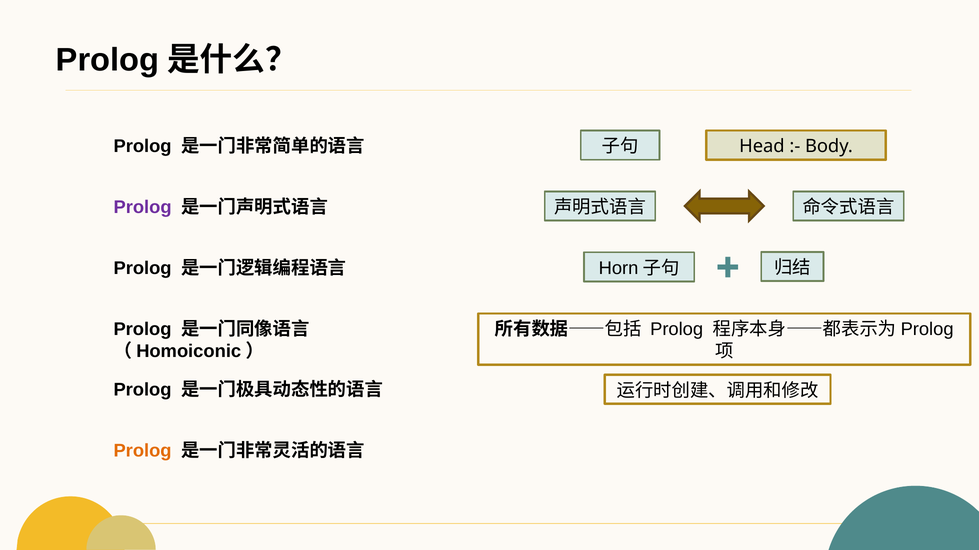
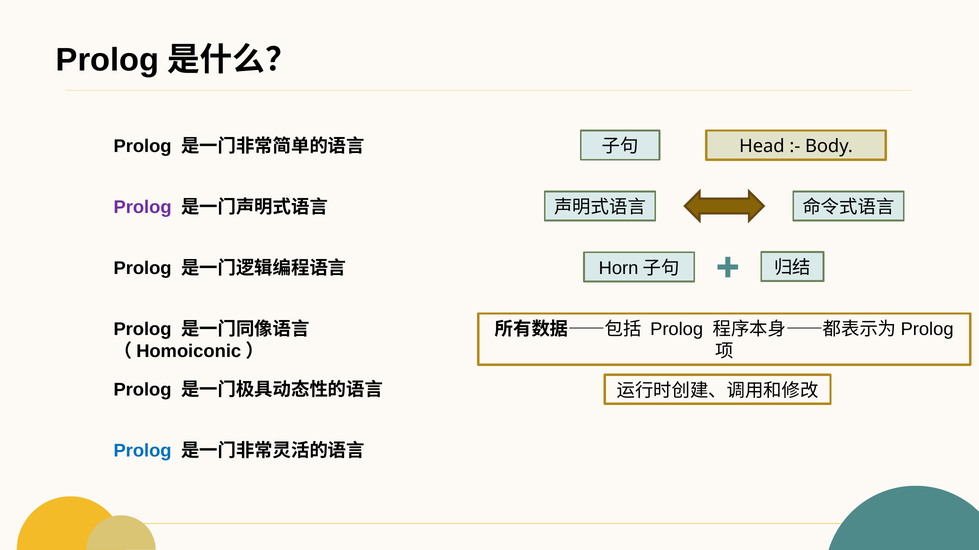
Prolog at (143, 451) colour: orange -> blue
